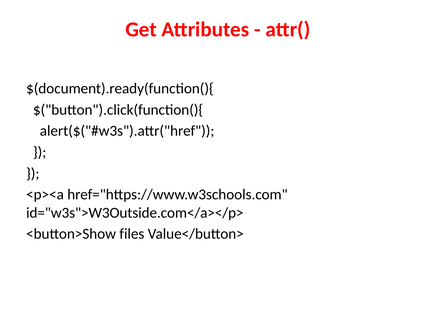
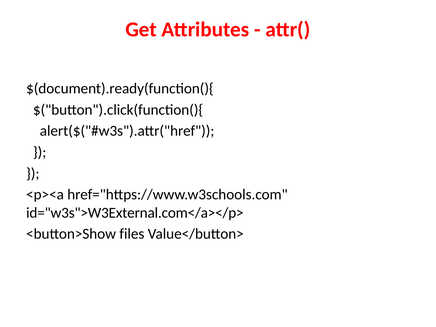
id="w3s">W3Outside.com</a></p>: id="w3s">W3Outside.com</a></p> -> id="w3s">W3External.com</a></p>
